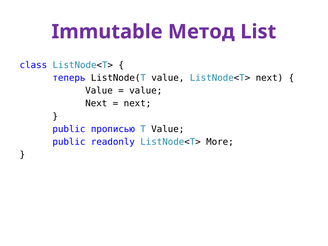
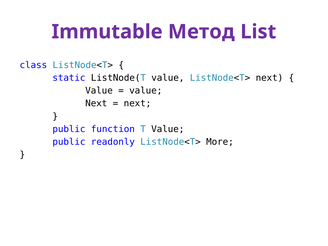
теперь: теперь -> static
прописью: прописью -> function
